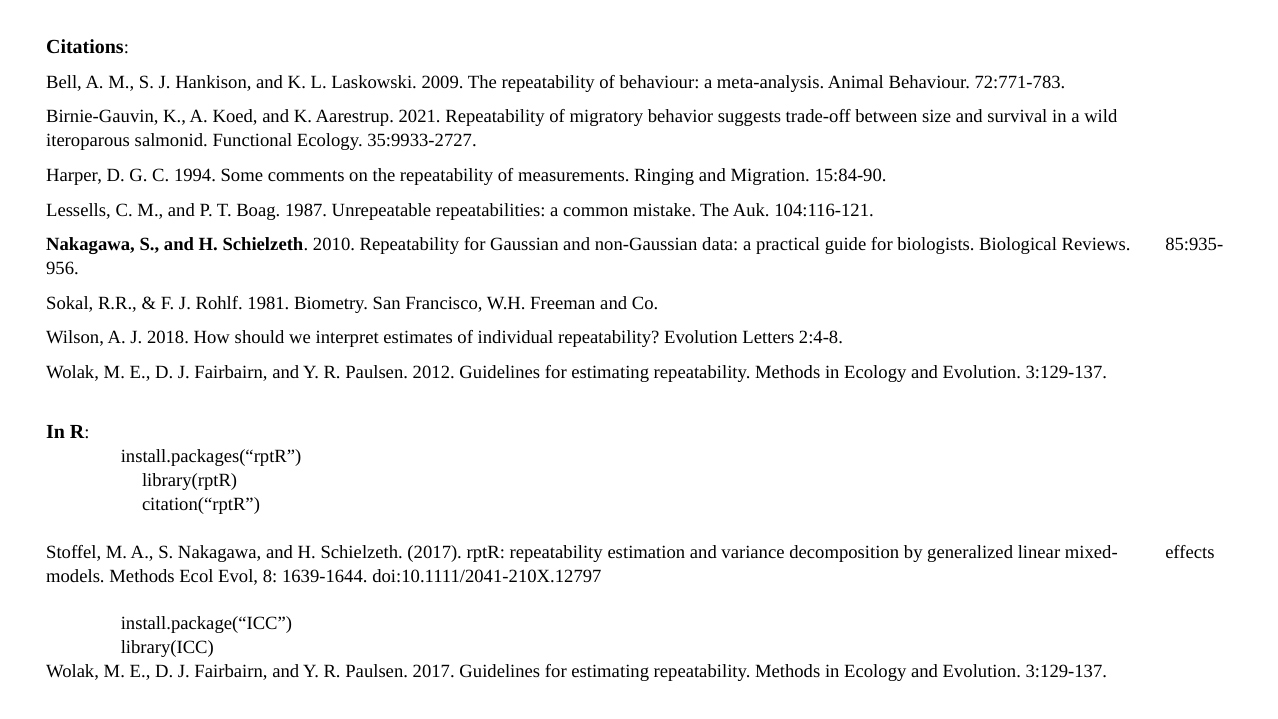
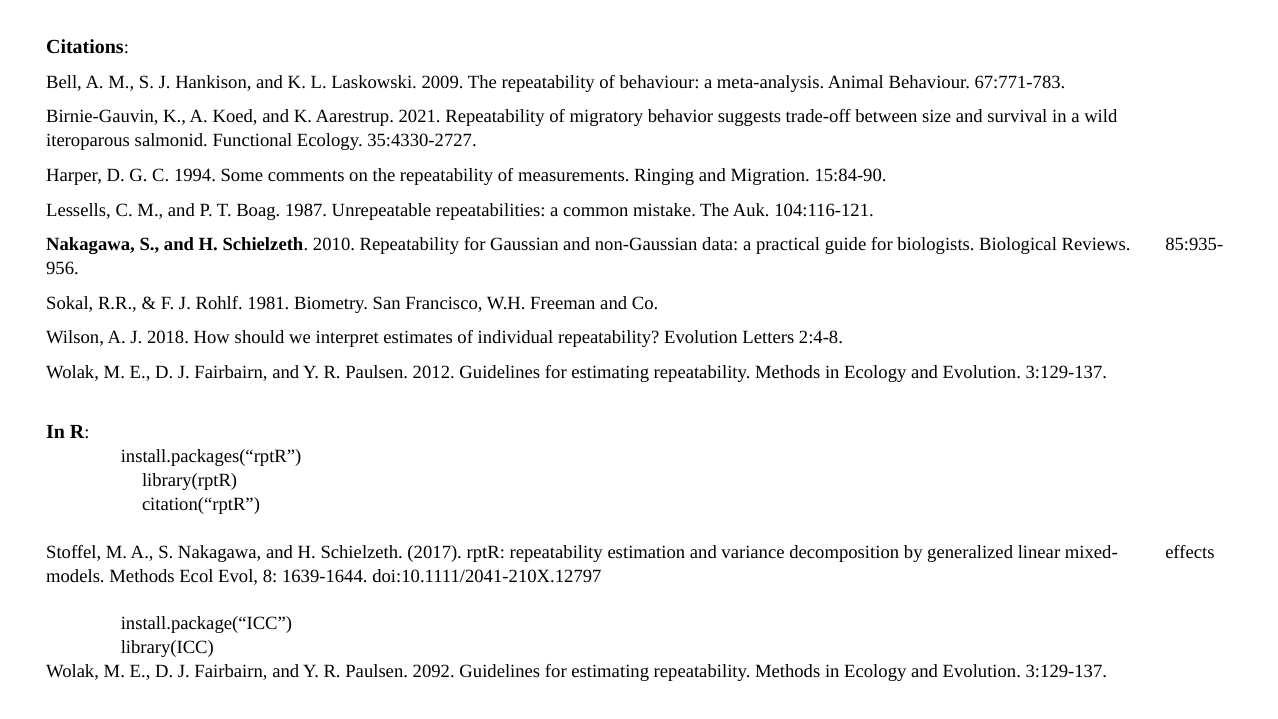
72:771-783: 72:771-783 -> 67:771-783
35:9933-2727: 35:9933-2727 -> 35:4330-2727
Paulsen 2017: 2017 -> 2092
